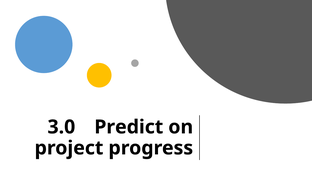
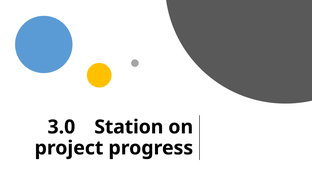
Predict: Predict -> Station
